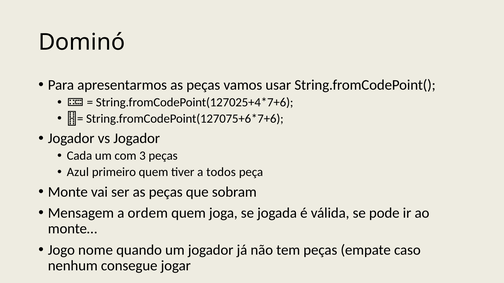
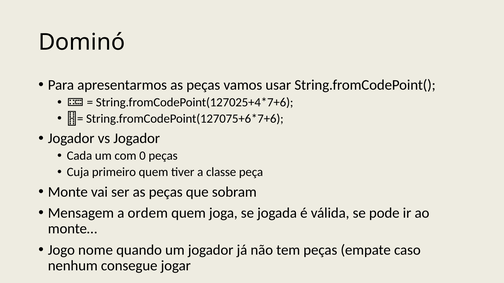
3: 3 -> 0
Azul: Azul -> Cuja
todos: todos -> classe
